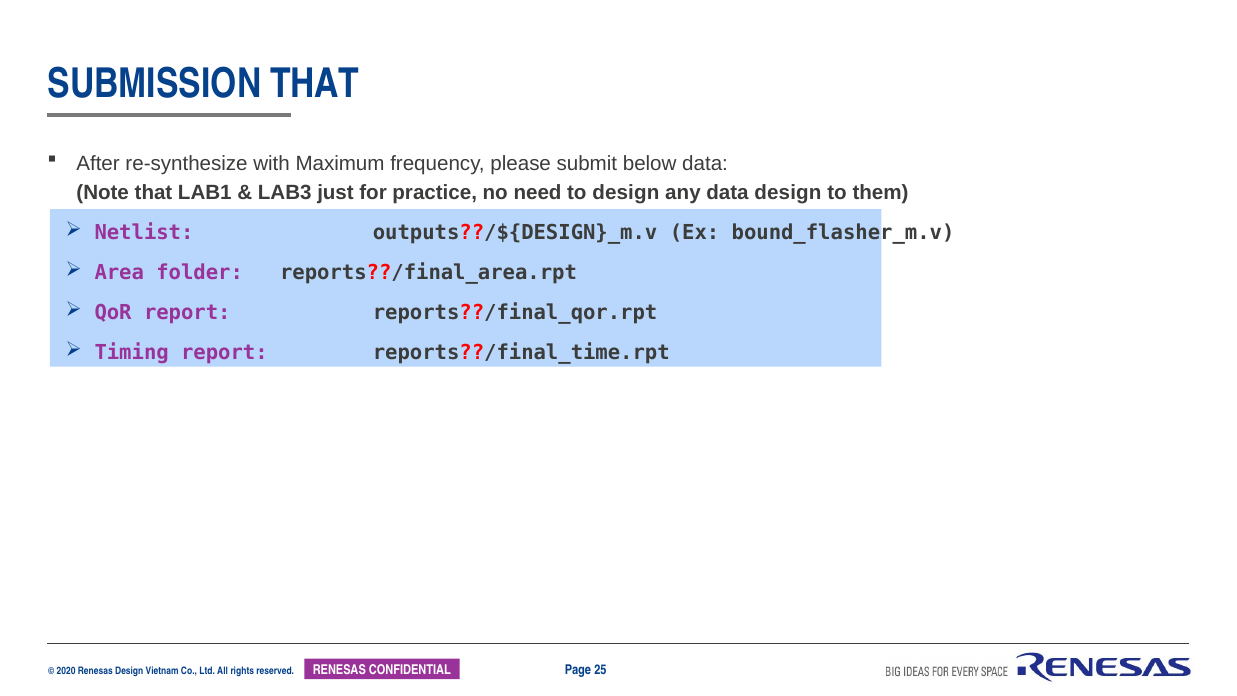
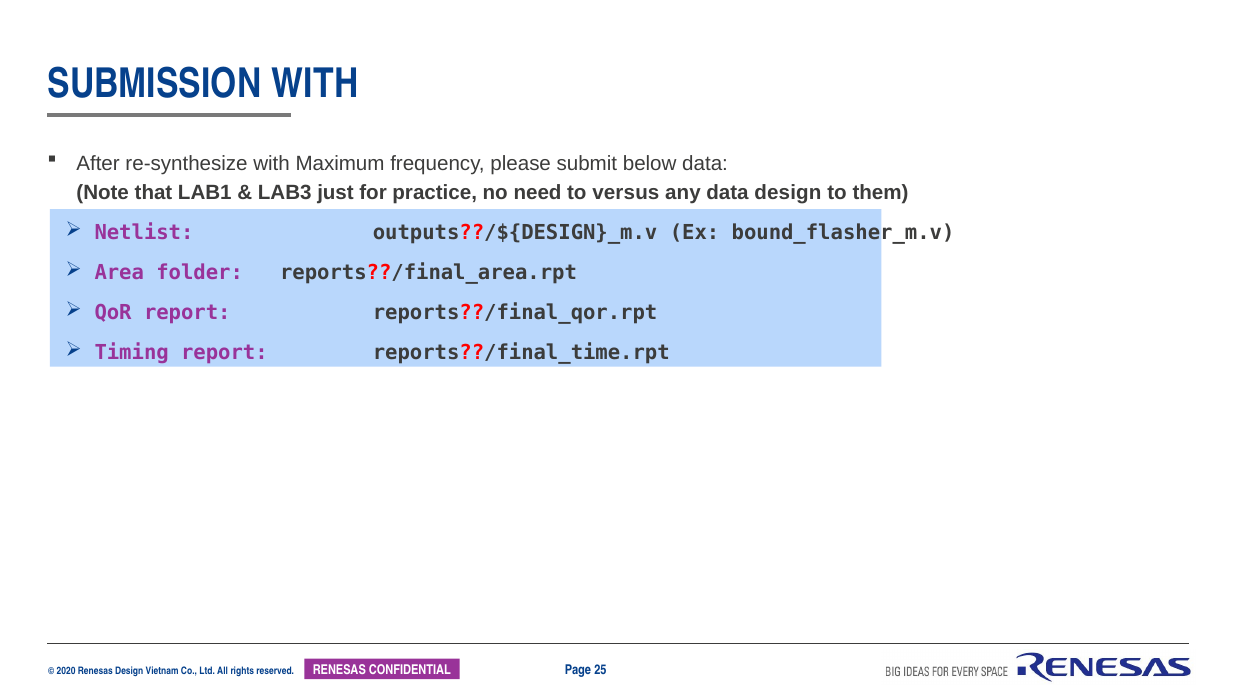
SUBMISSION THAT: THAT -> WITH
to design: design -> versus
